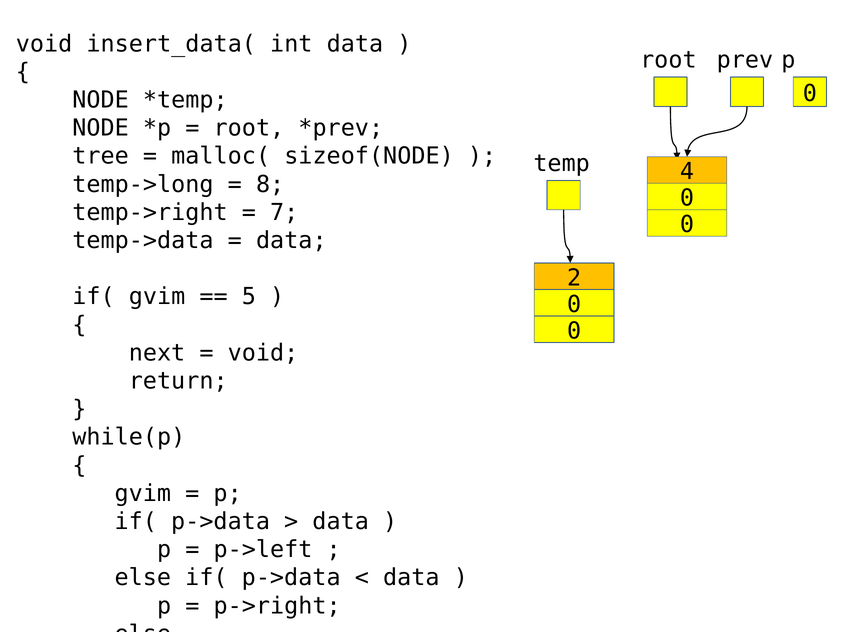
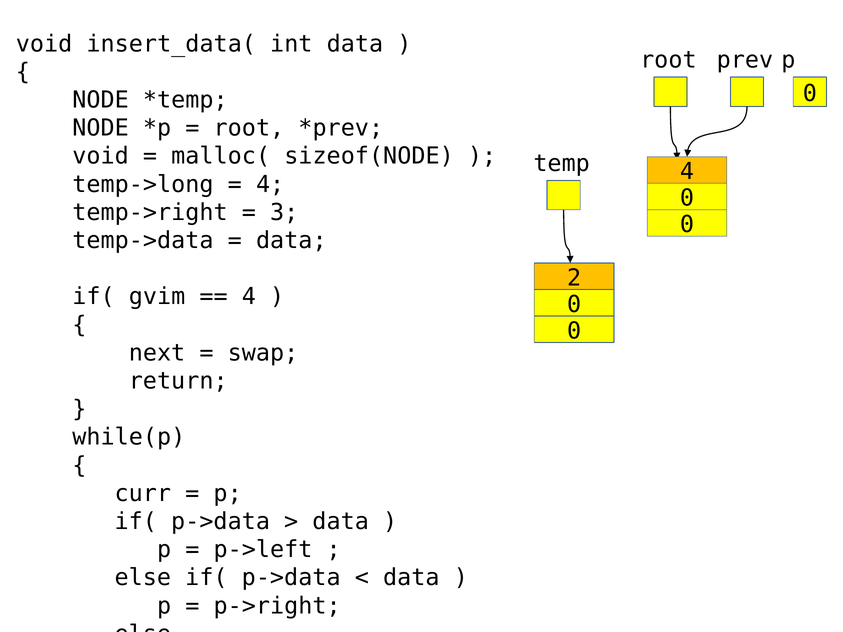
tree at (101, 156): tree -> void
8 at (270, 184): 8 -> 4
7: 7 -> 3
5 at (249, 297): 5 -> 4
void at (263, 353): void -> swap
gvim at (143, 494): gvim -> curr
